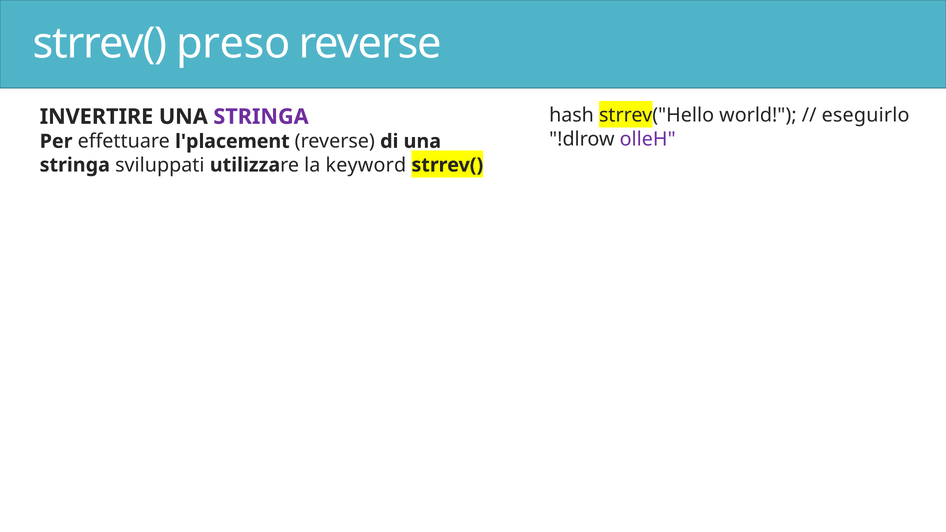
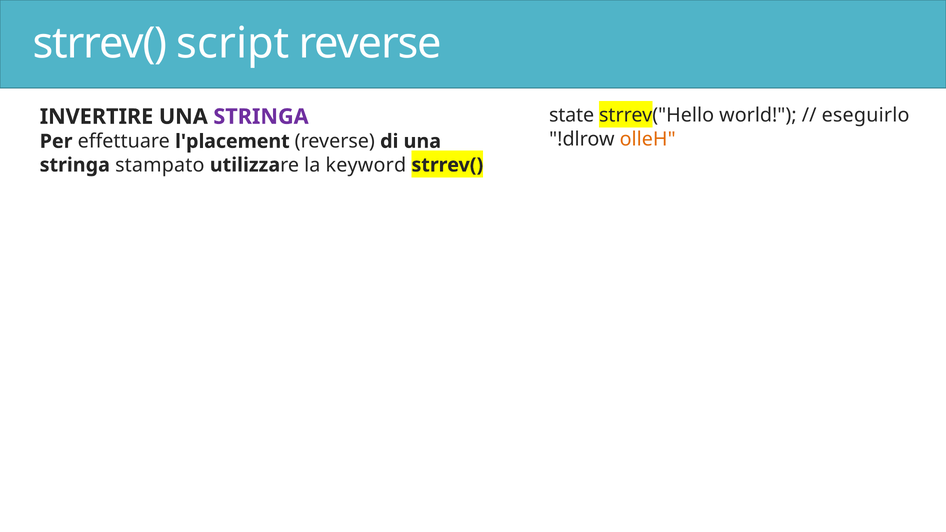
preso: preso -> script
hash: hash -> state
olleH colour: purple -> orange
sviluppati: sviluppati -> stampato
